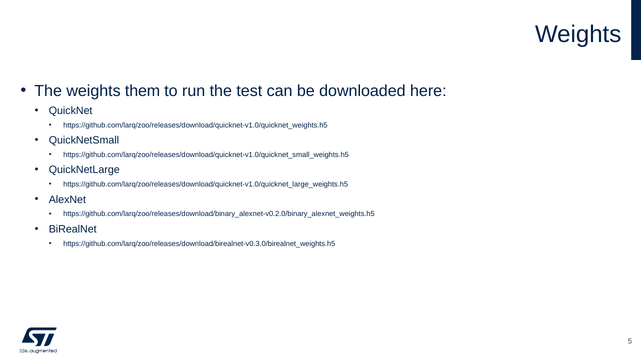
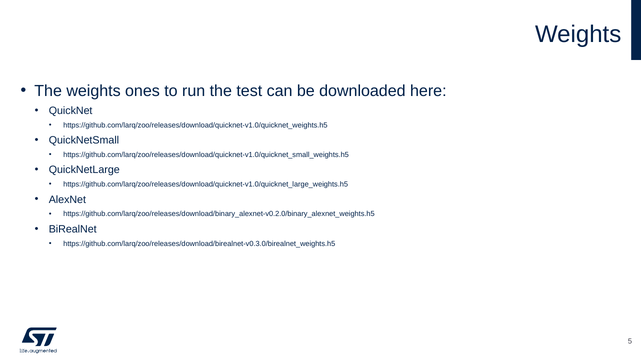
them: them -> ones
